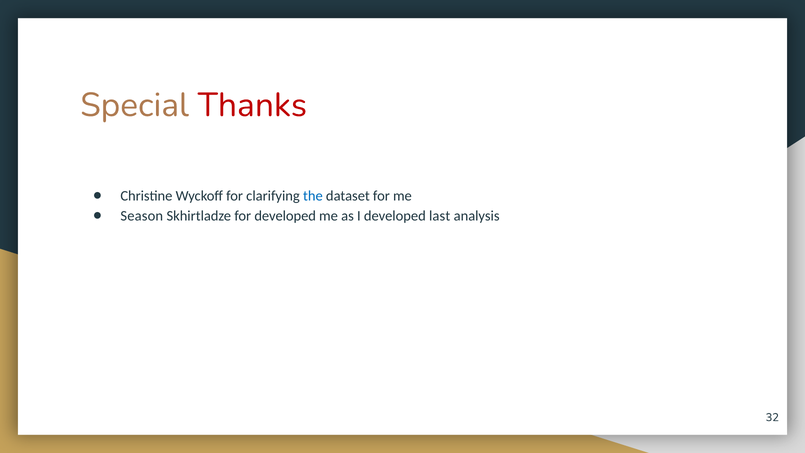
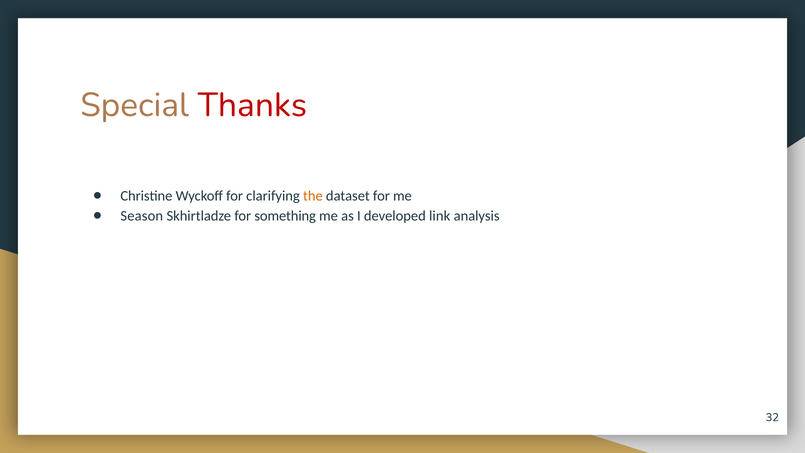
the colour: blue -> orange
for developed: developed -> something
last: last -> link
